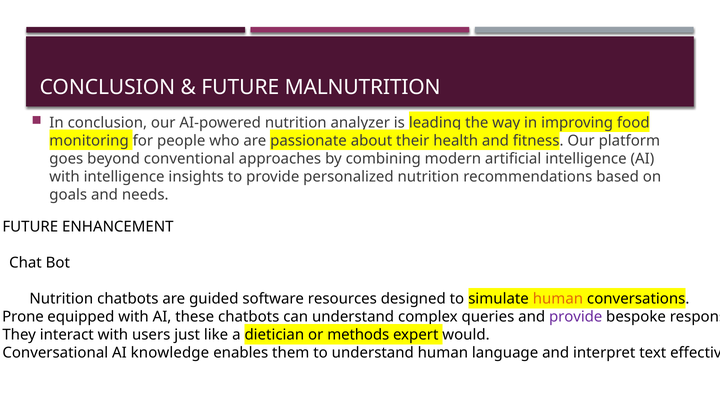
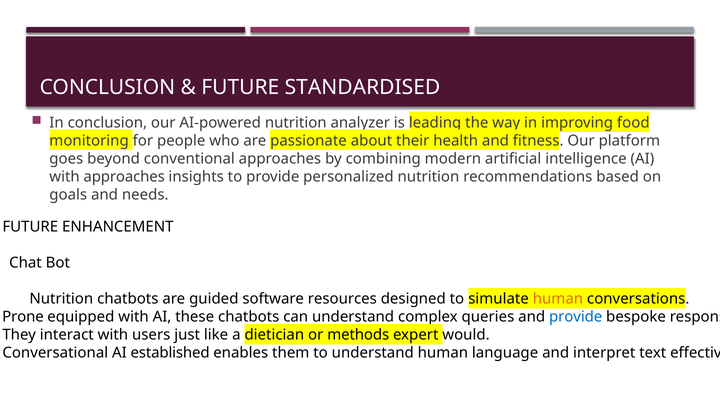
MALNUTRITION: MALNUTRITION -> STANDARDISED
with intelligence: intelligence -> approaches
provide at (576, 317) colour: purple -> blue
knowledge: knowledge -> established
